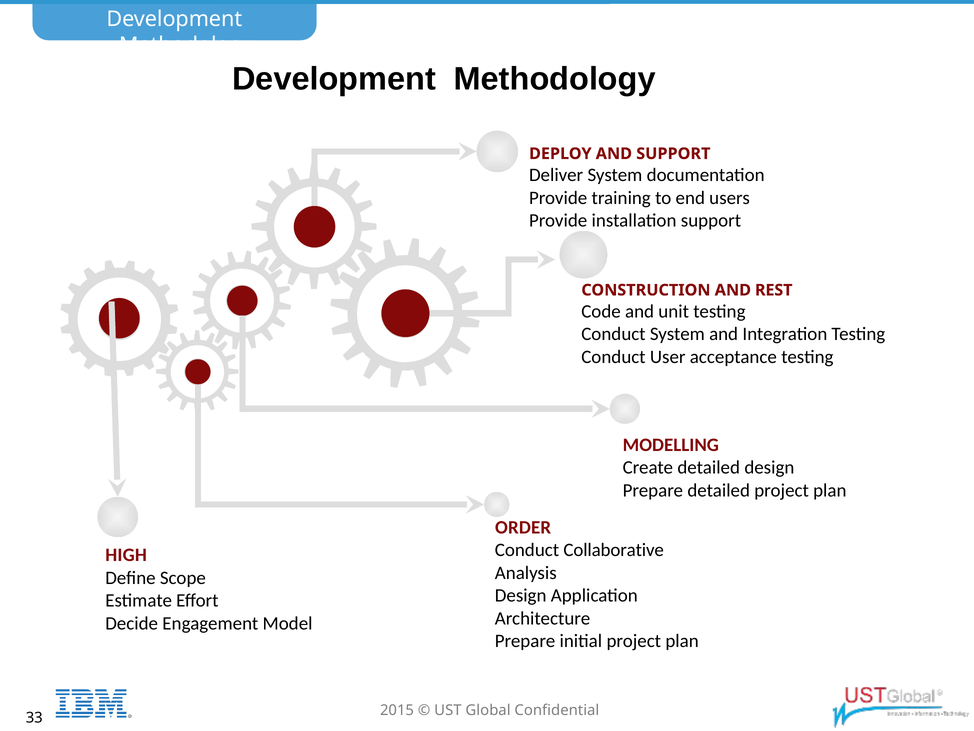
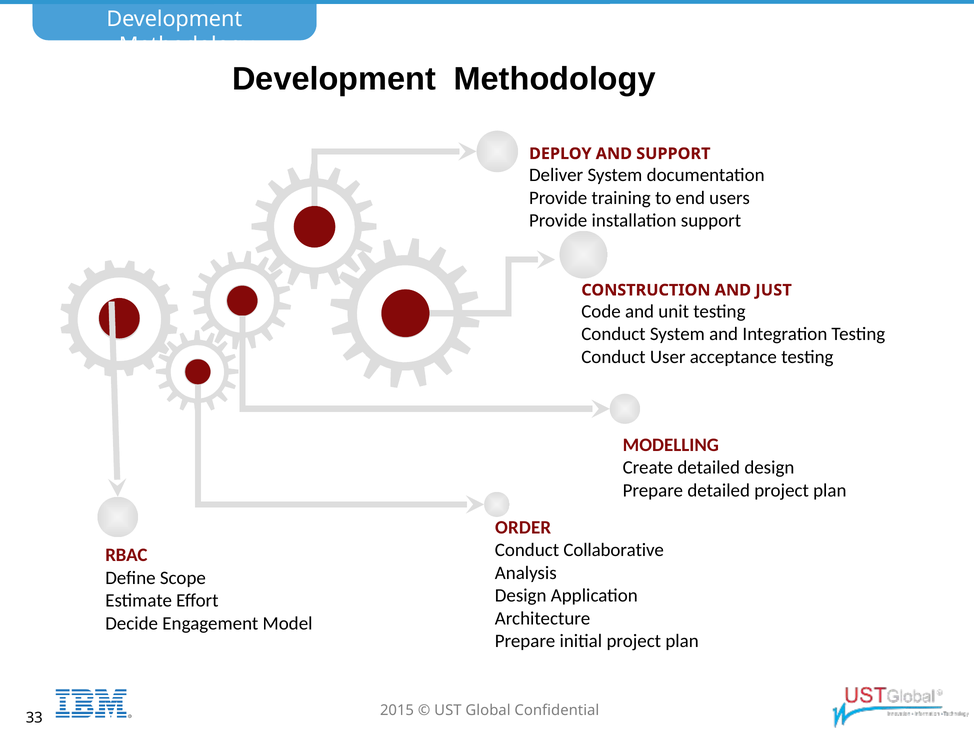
REST: REST -> JUST
HIGH: HIGH -> RBAC
